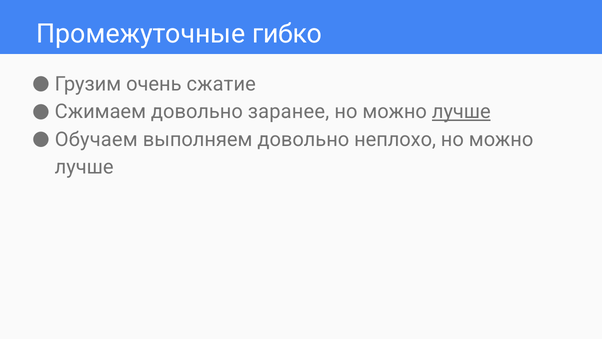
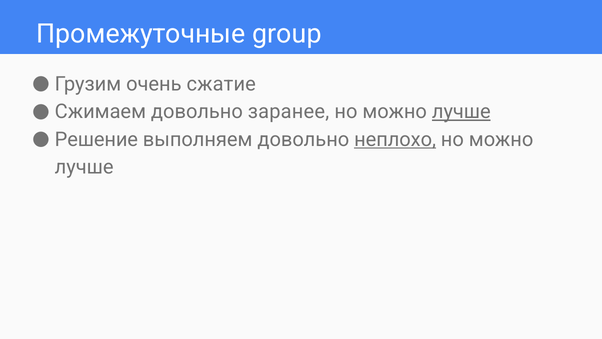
гибко: гибко -> group
Обучаем: Обучаем -> Решение
неплохо underline: none -> present
